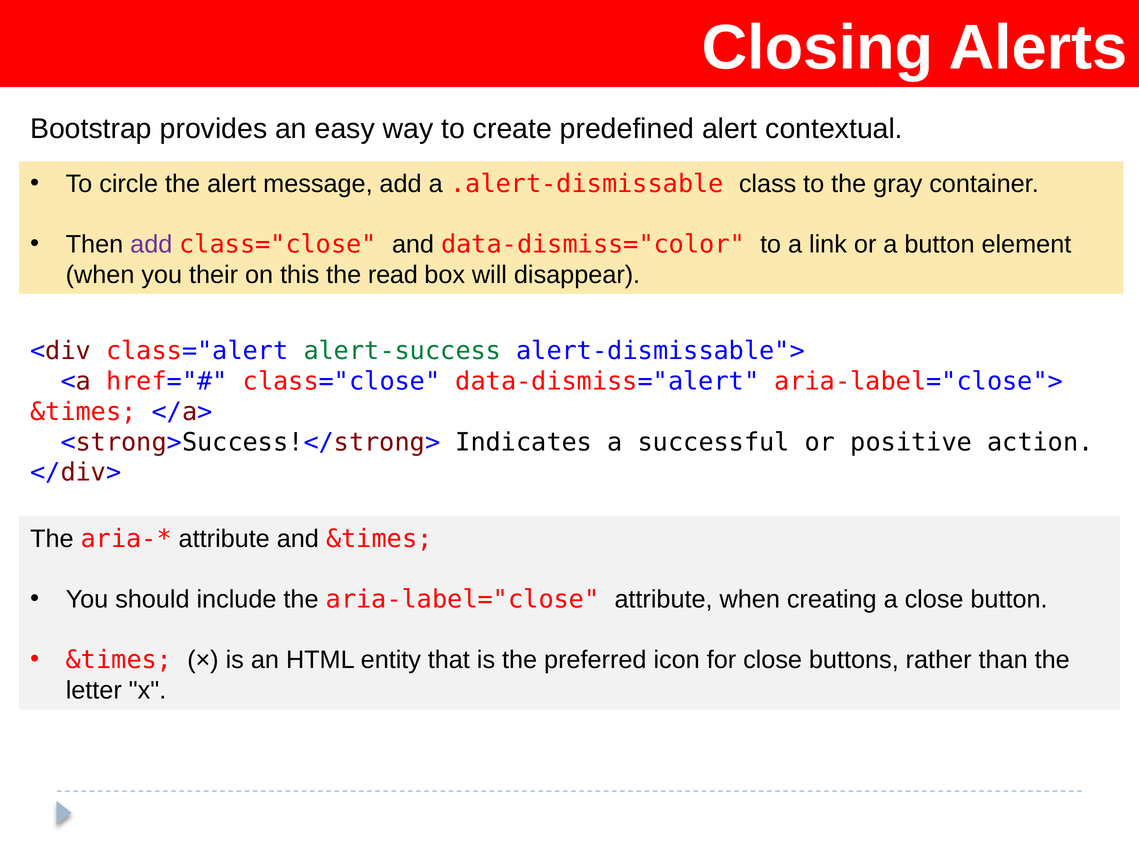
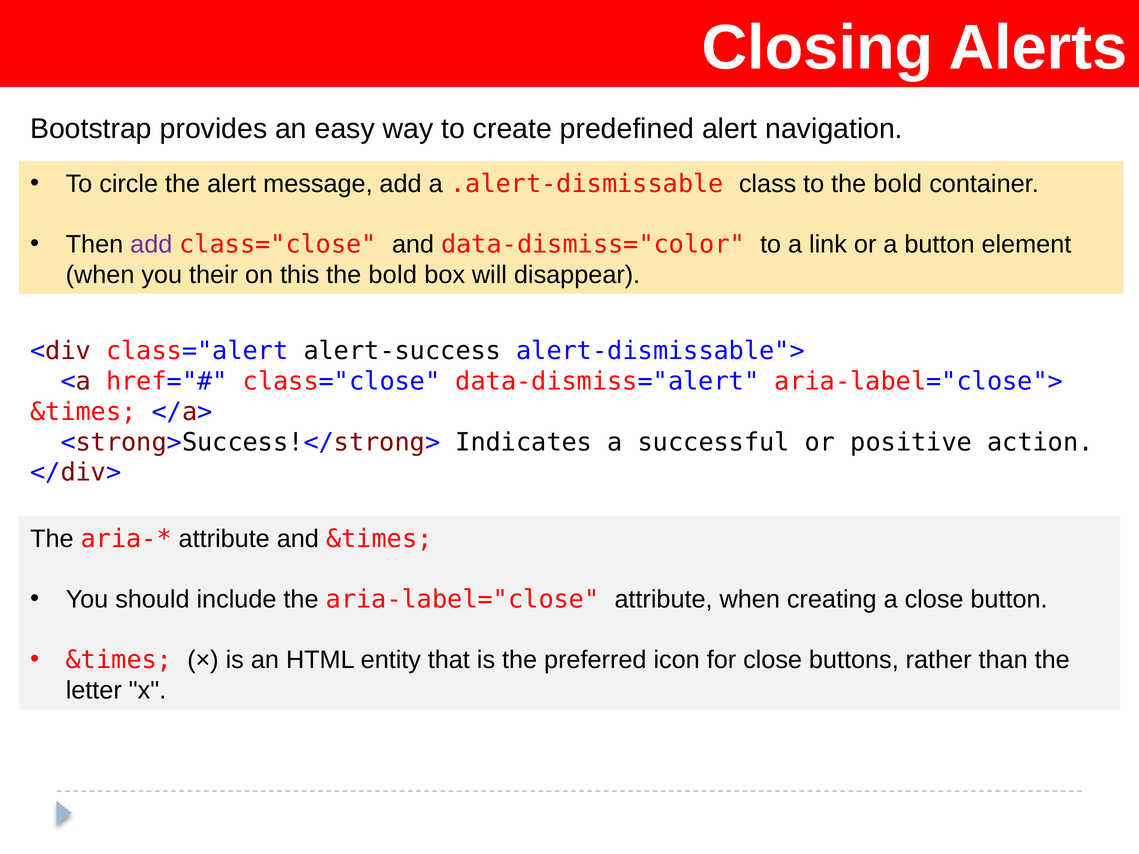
contextual: contextual -> navigation
to the gray: gray -> bold
this the read: read -> bold
alert-success colour: green -> black
